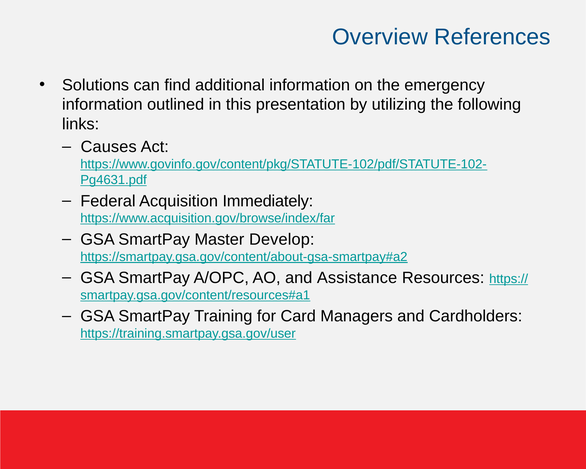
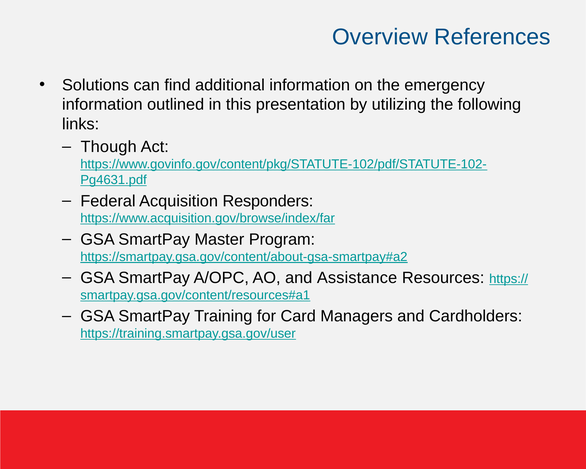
Causes: Causes -> Though
Immediately: Immediately -> Responders
Develop: Develop -> Program
